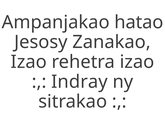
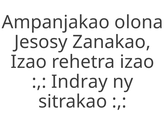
hatao: hatao -> olona
